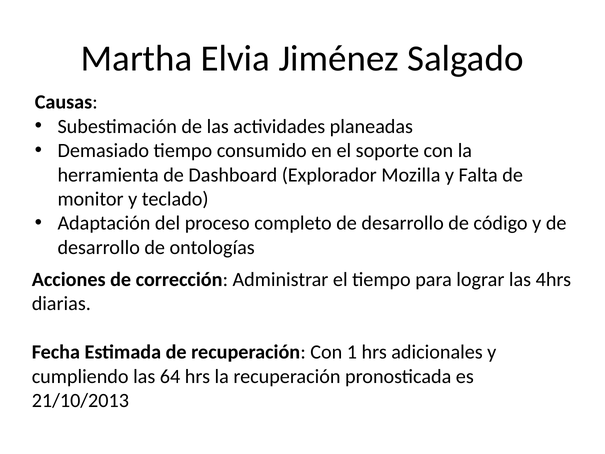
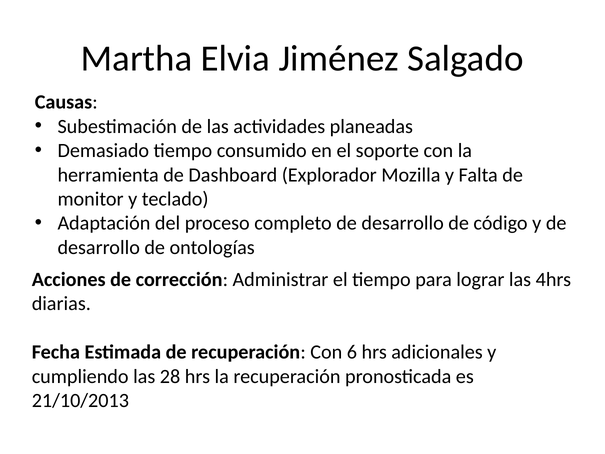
1: 1 -> 6
64: 64 -> 28
